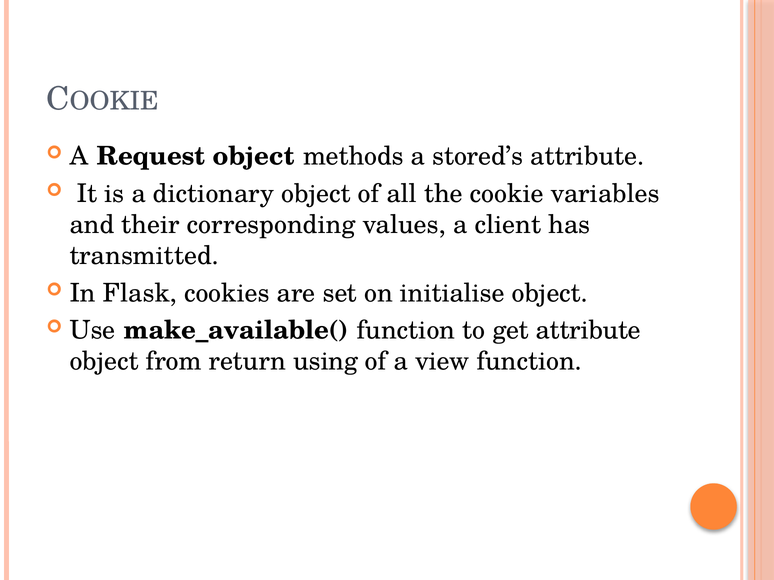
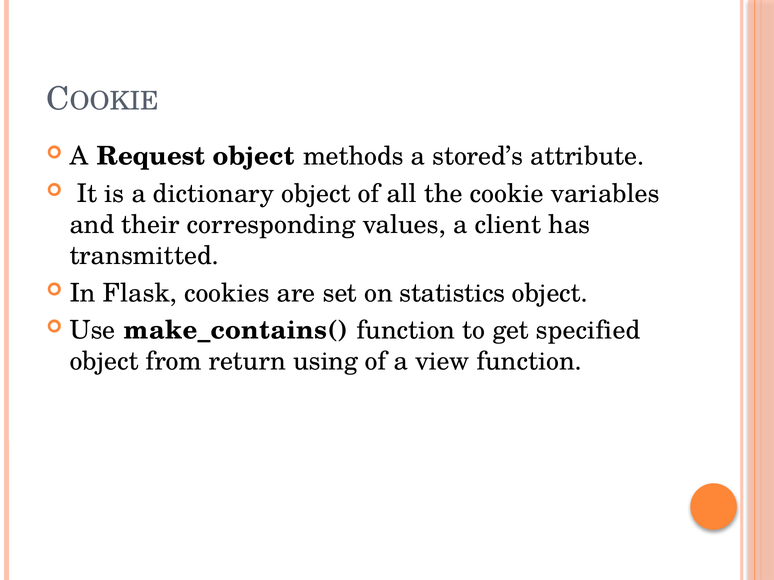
initialise: initialise -> statistics
make_available(: make_available( -> make_contains(
get attribute: attribute -> specified
